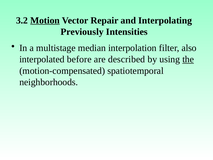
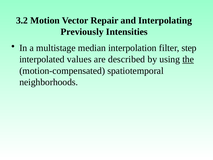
Motion underline: present -> none
also: also -> step
before: before -> values
